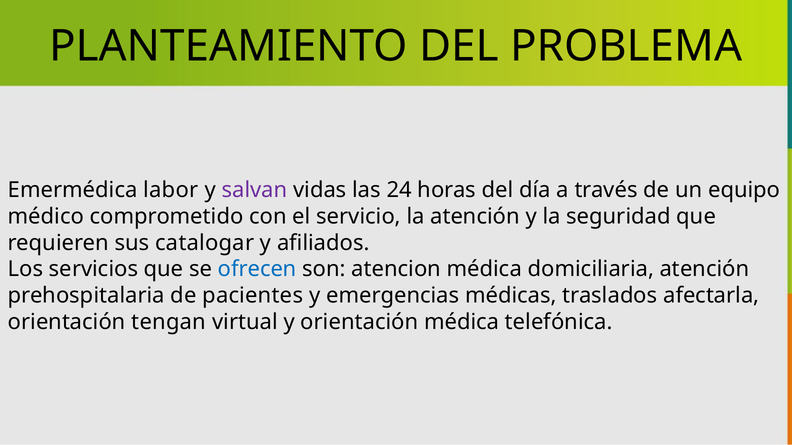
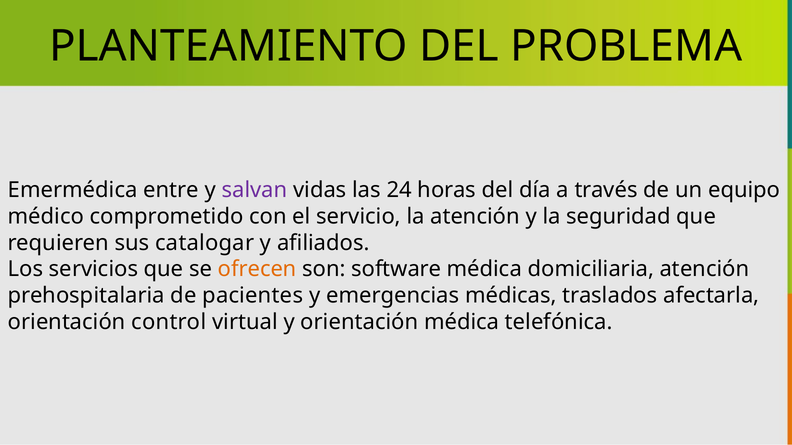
labor: labor -> entre
ofrecen colour: blue -> orange
atencion: atencion -> software
tengan: tengan -> control
